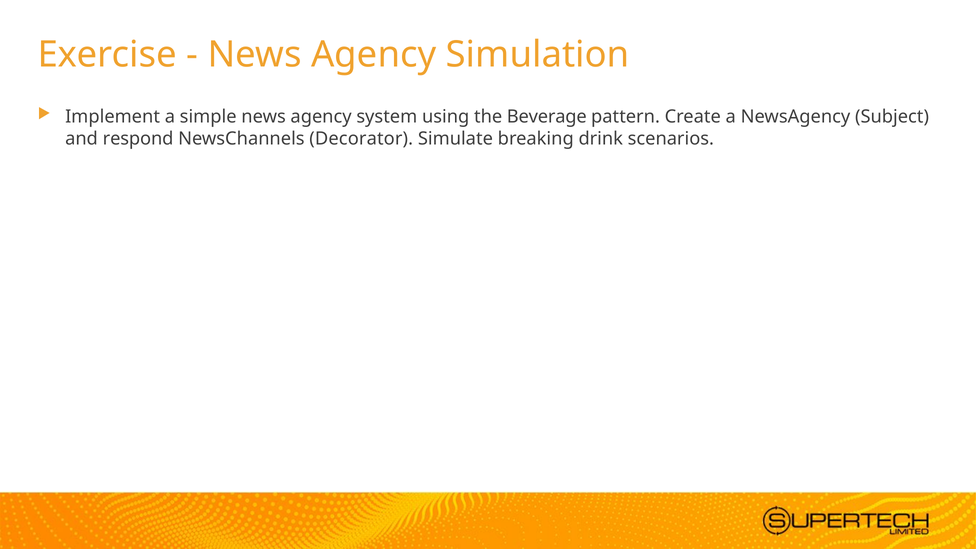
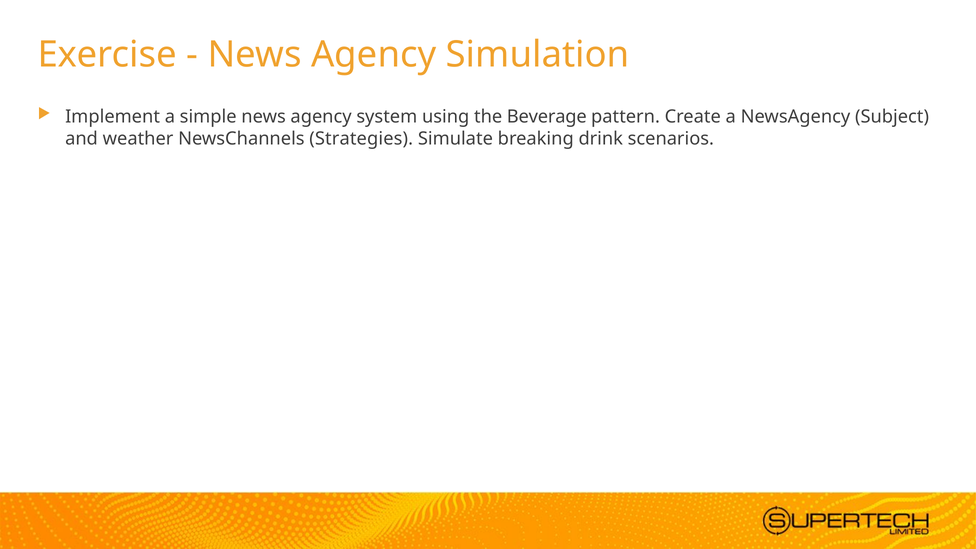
respond: respond -> weather
Decorator: Decorator -> Strategies
